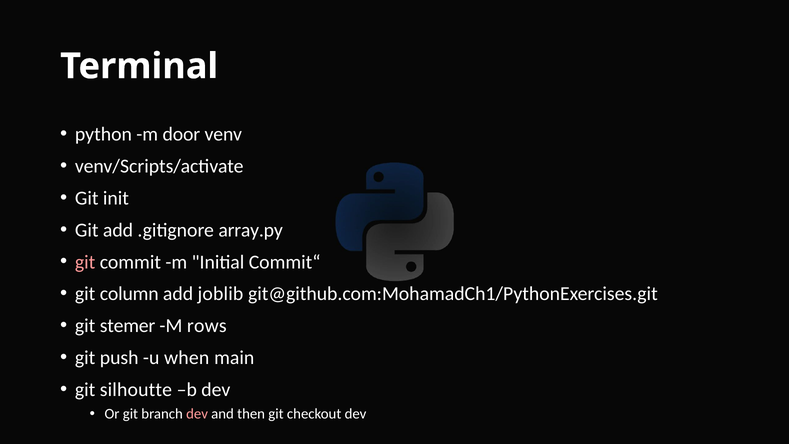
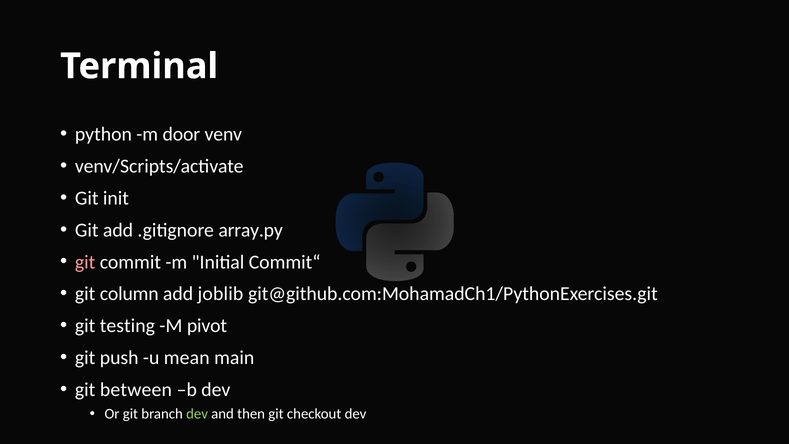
stemer: stemer -> testing
rows: rows -> pivot
when: when -> mean
silhoutte: silhoutte -> between
dev at (197, 414) colour: pink -> light green
